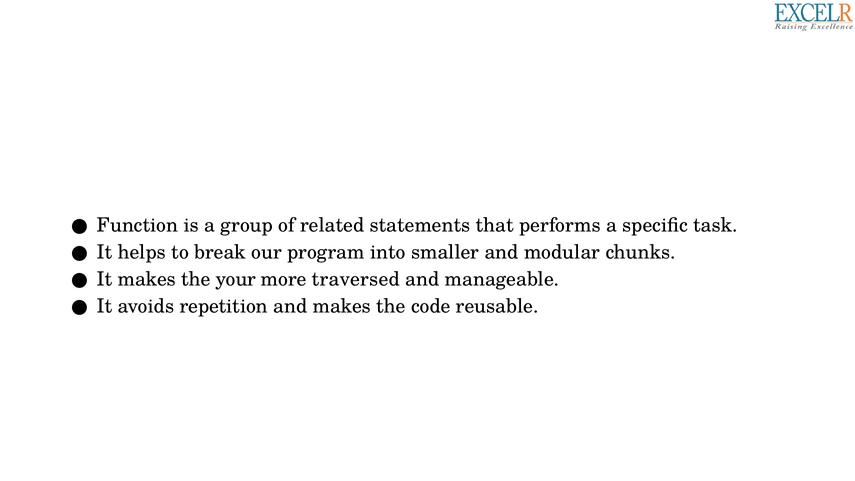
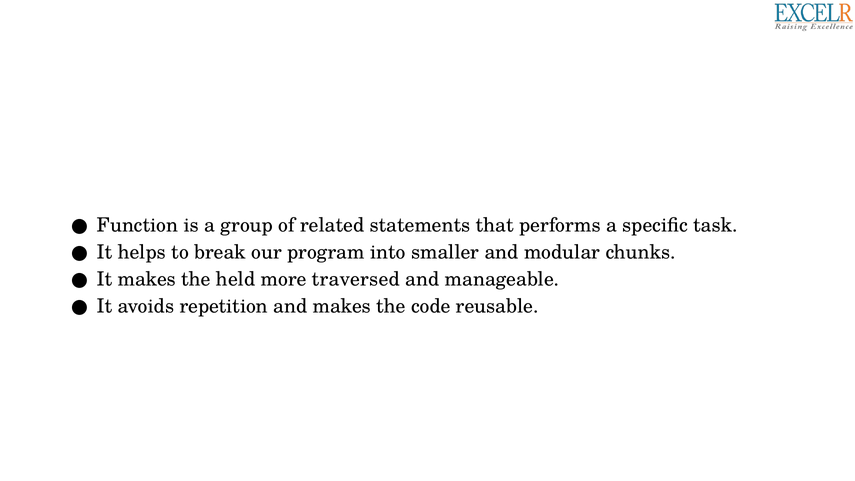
your: your -> held
